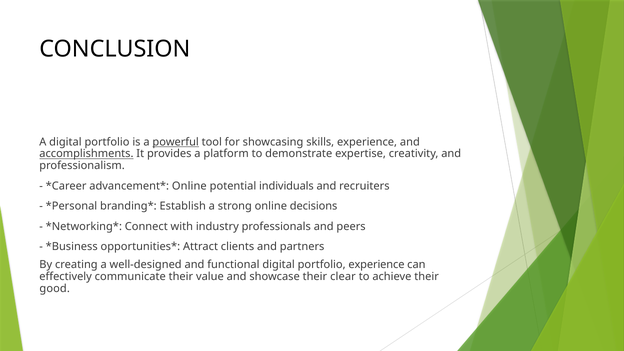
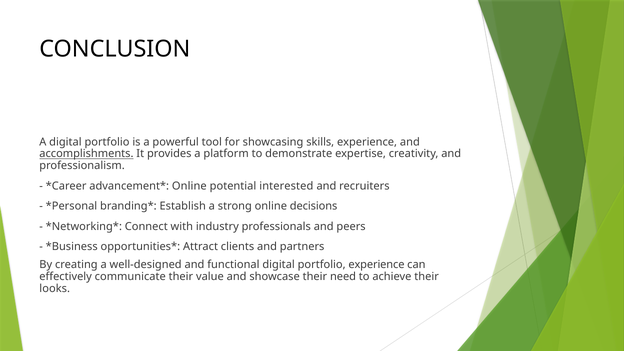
powerful underline: present -> none
individuals: individuals -> interested
clear: clear -> need
good: good -> looks
